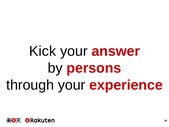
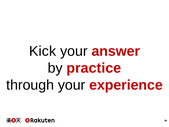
persons: persons -> practice
